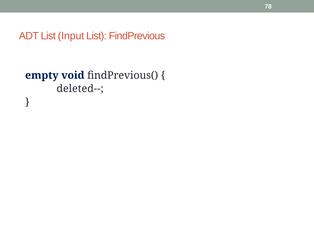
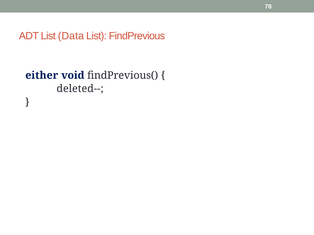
Input: Input -> Data
empty: empty -> either
